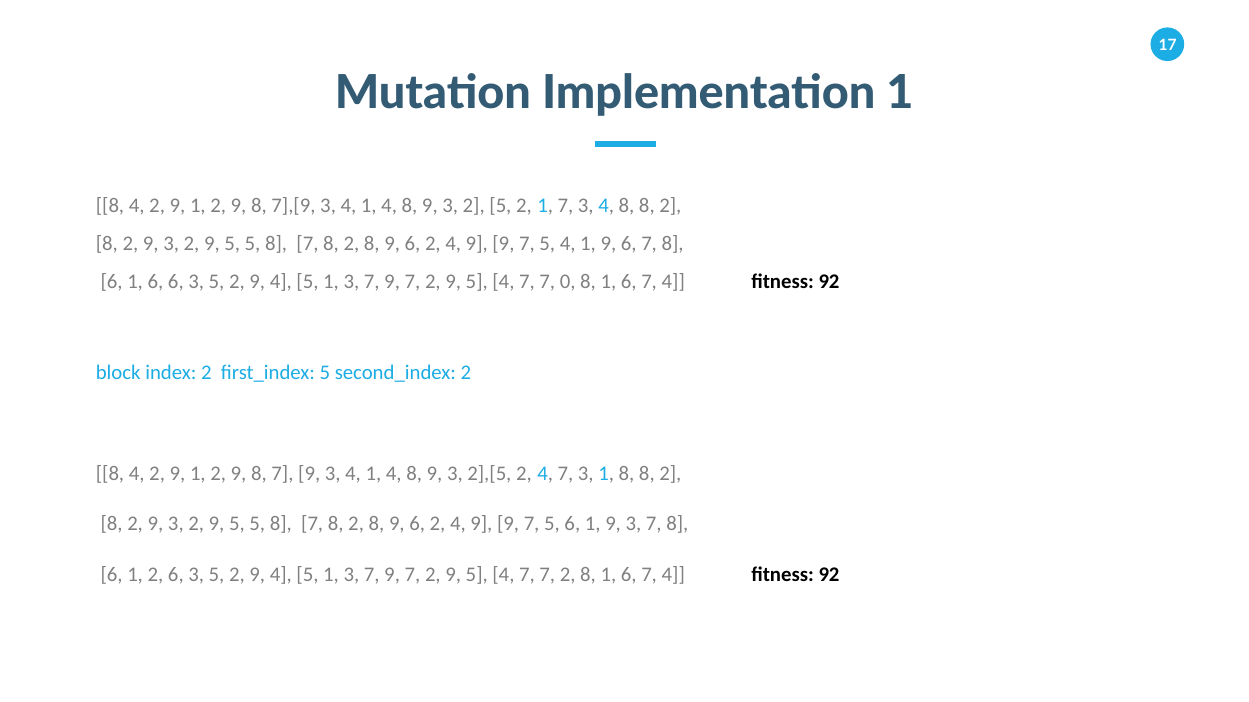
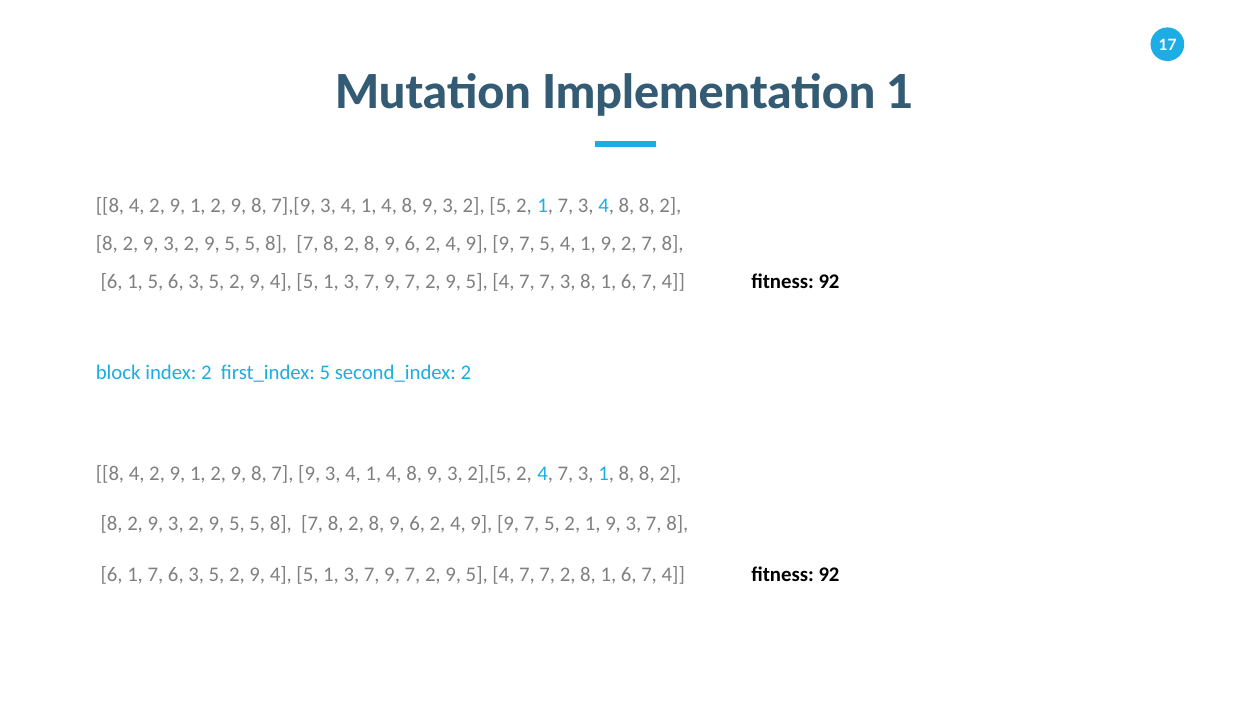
1 9 6: 6 -> 2
6 1 6: 6 -> 5
7 7 0: 0 -> 3
7 5 6: 6 -> 2
6 1 2: 2 -> 7
